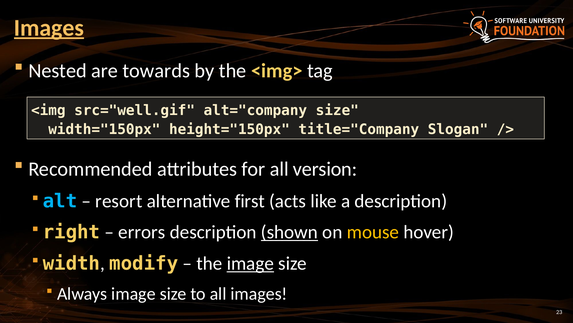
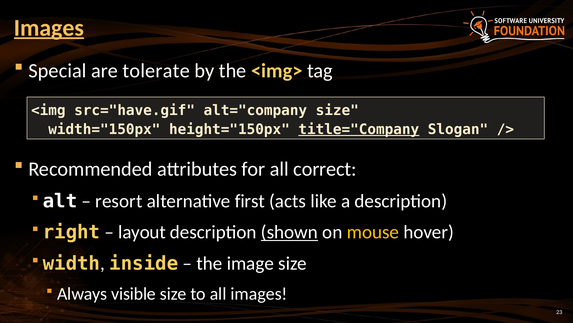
Nested: Nested -> Special
towards: towards -> tolerate
src="well.gif: src="well.gif -> src="have.gif
title="Company underline: none -> present
version: version -> correct
alt colour: light blue -> white
errors: errors -> layout
modify: modify -> inside
image at (250, 263) underline: present -> none
Always image: image -> visible
